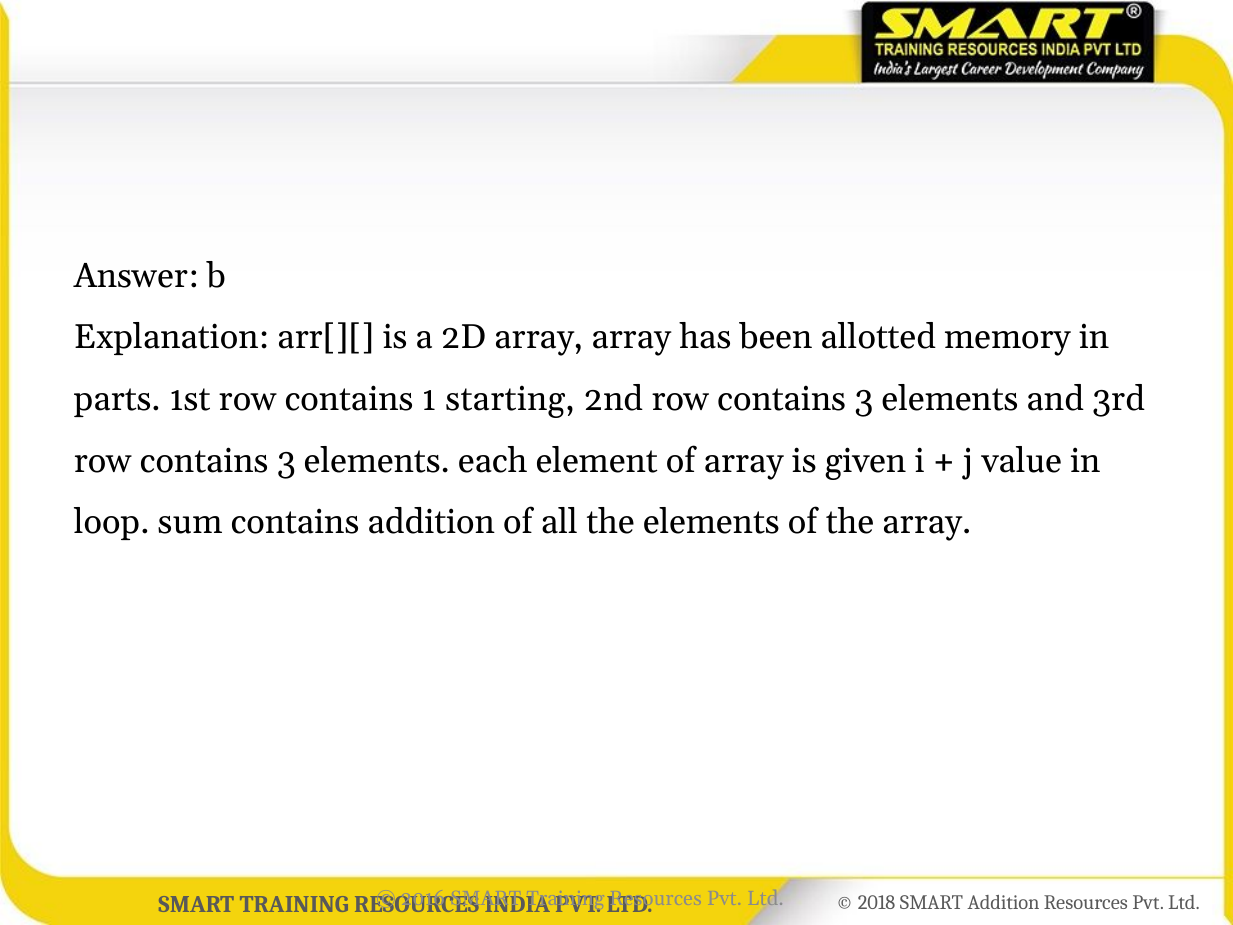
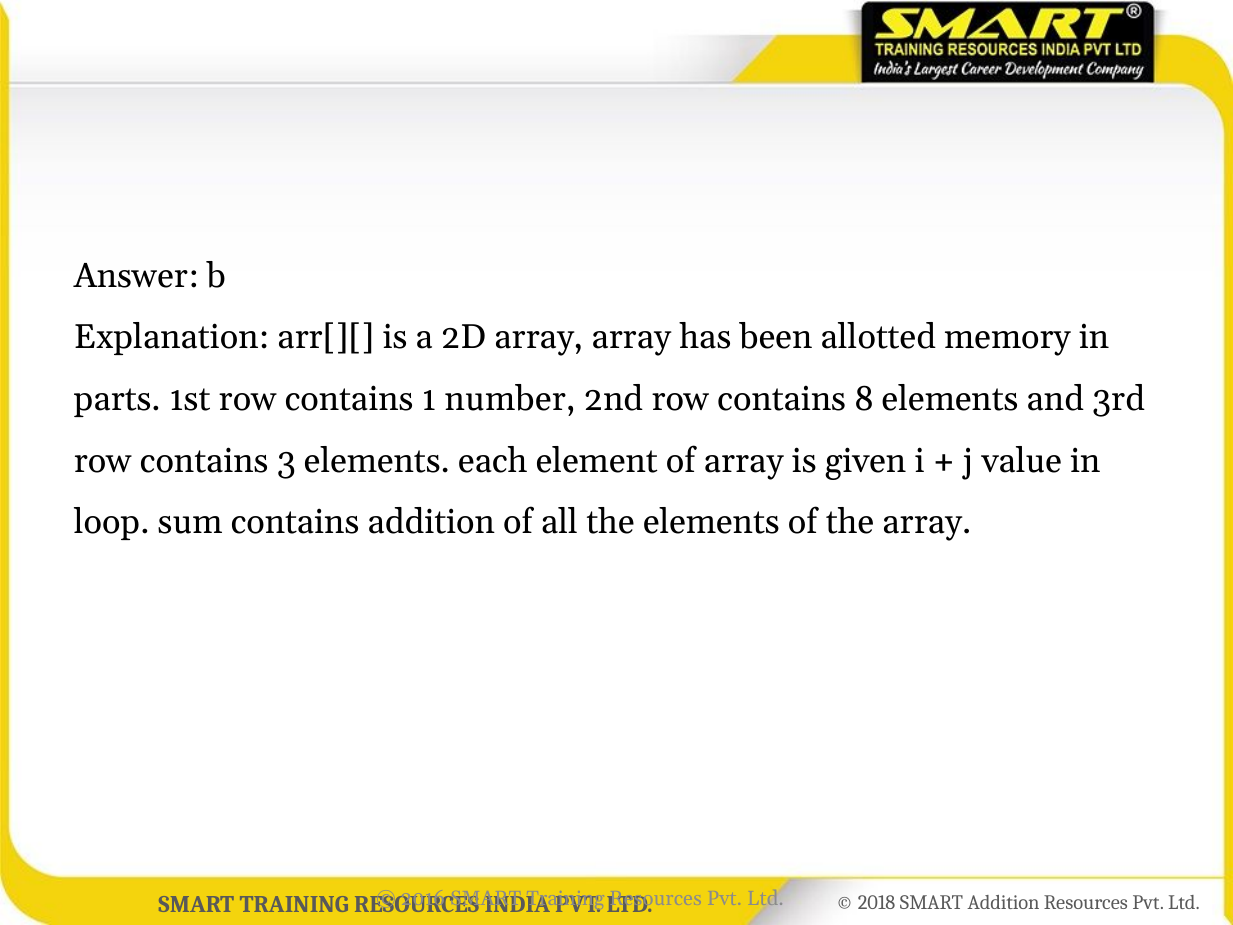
starting: starting -> number
2nd row contains 3: 3 -> 8
